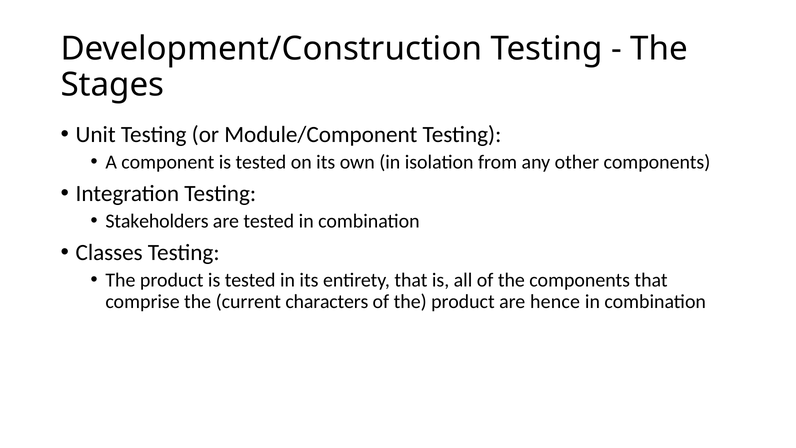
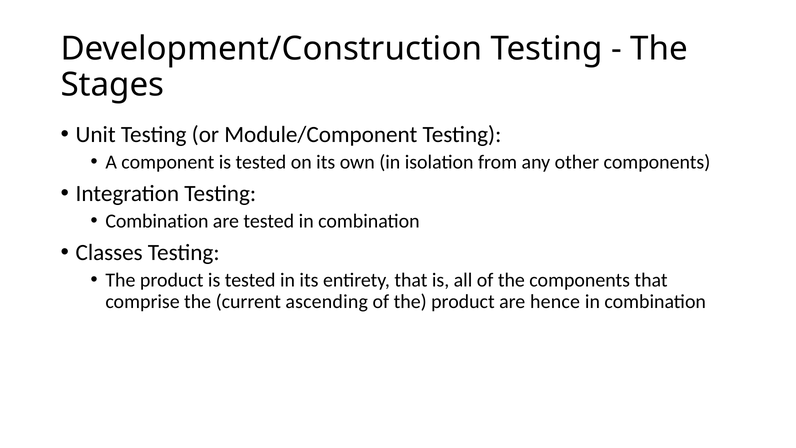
Stakeholders at (157, 221): Stakeholders -> Combination
characters: characters -> ascending
